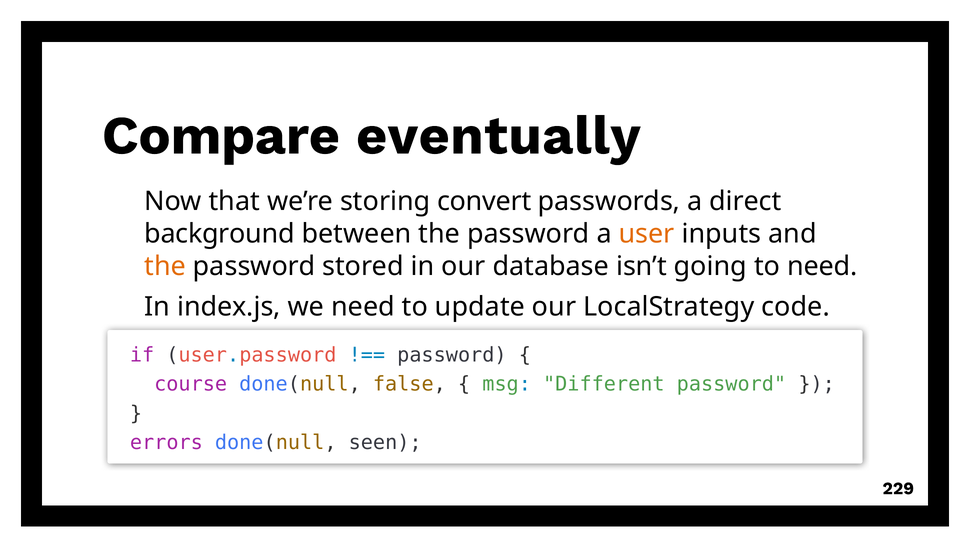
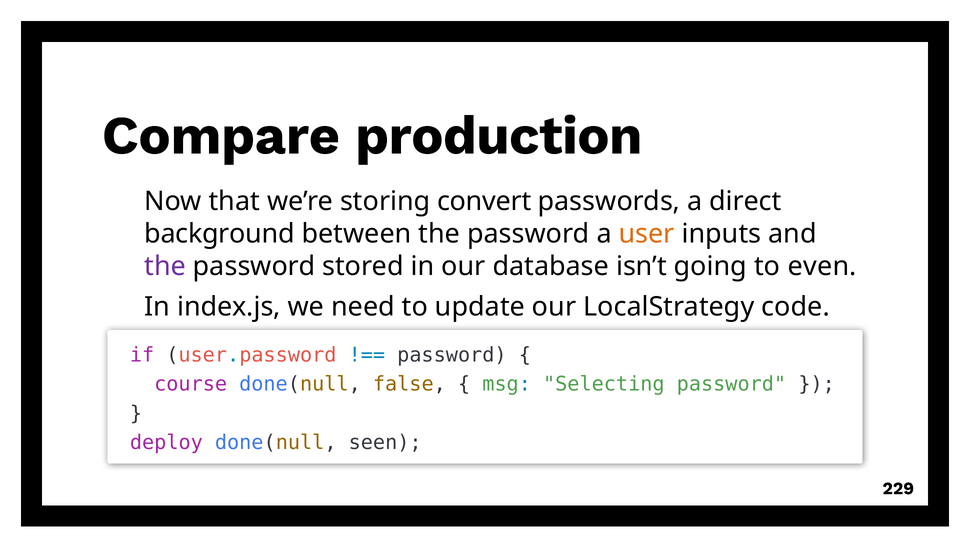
eventually: eventually -> production
the at (165, 266) colour: orange -> purple
to need: need -> even
Different: Different -> Selecting
errors: errors -> deploy
